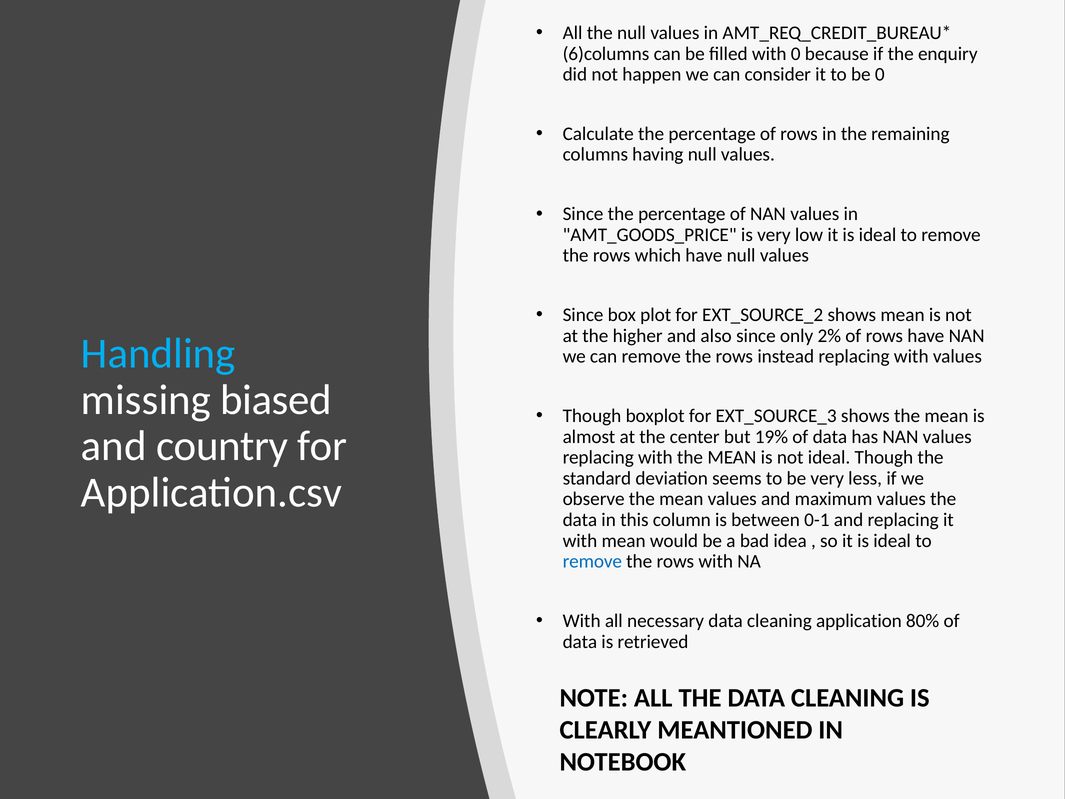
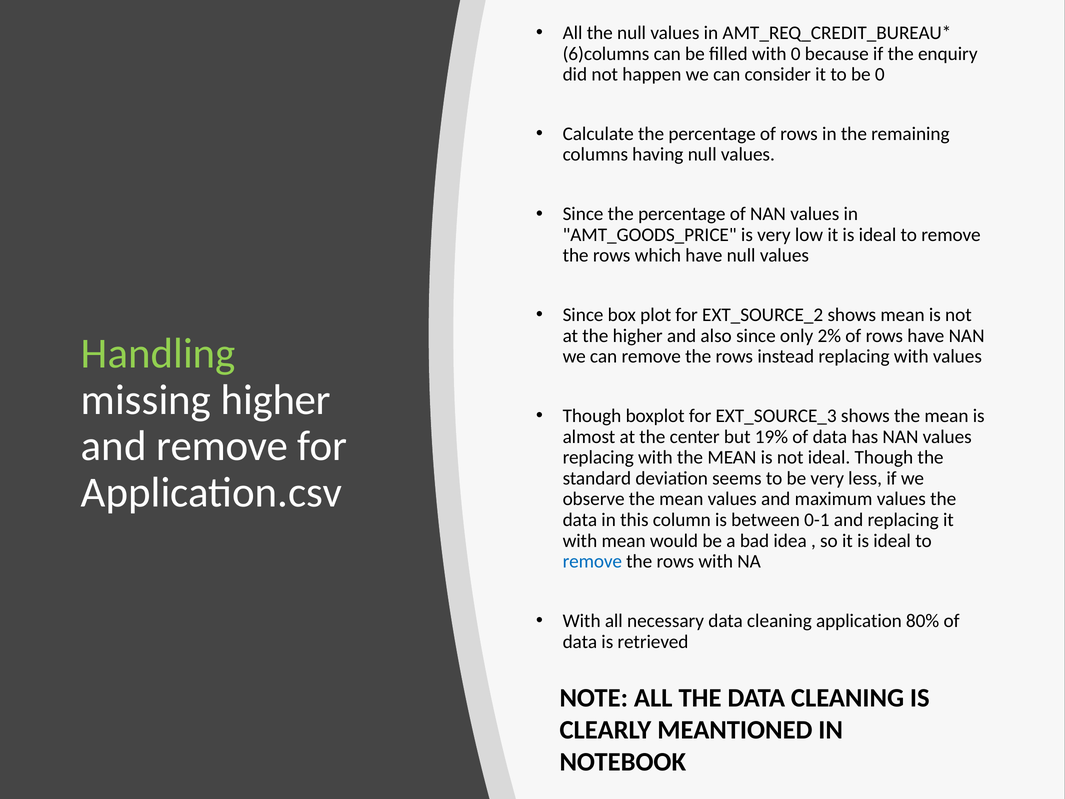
Handling colour: light blue -> light green
missing biased: biased -> higher
and country: country -> remove
